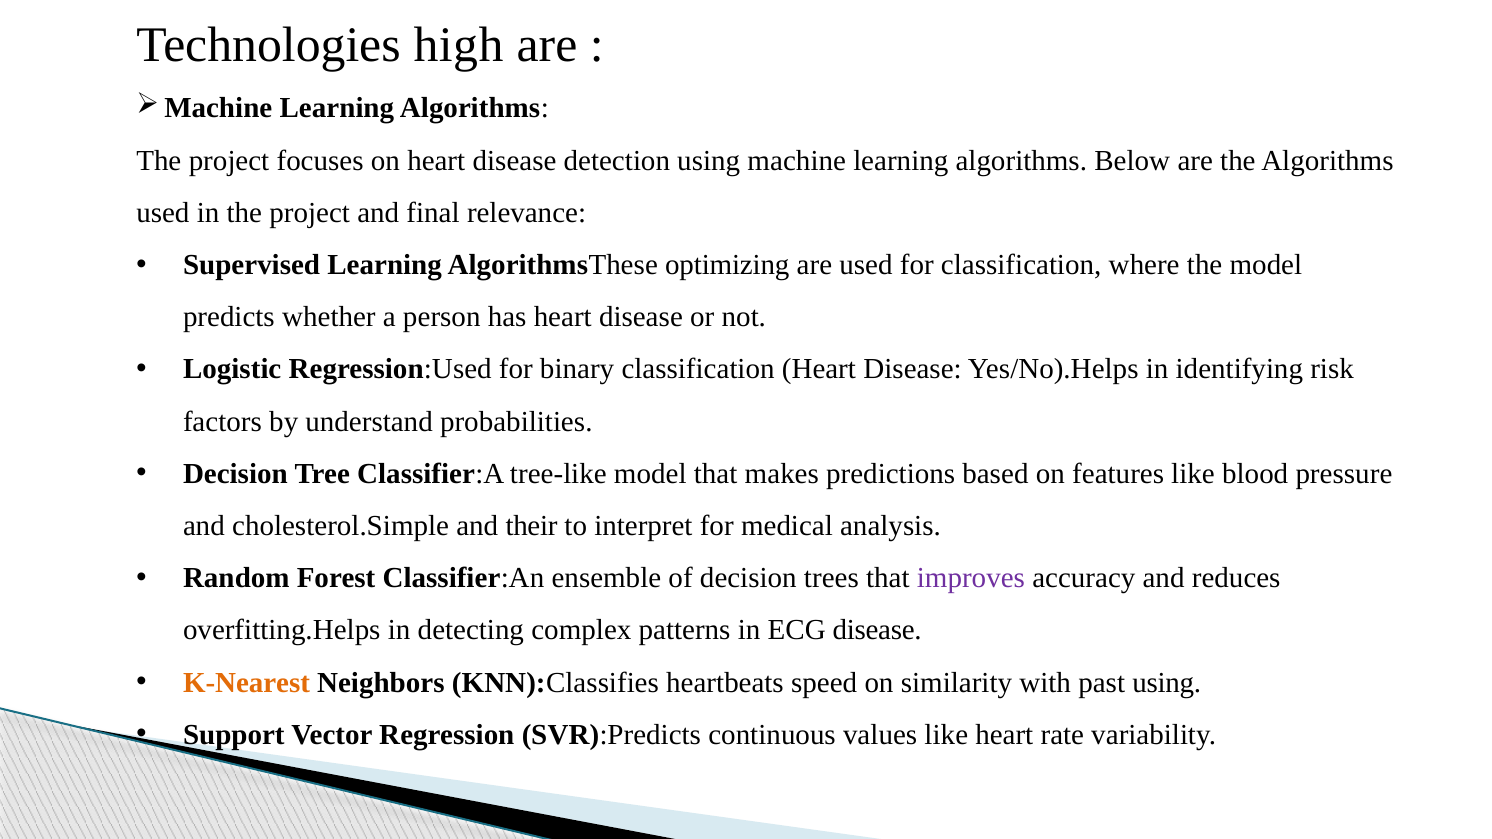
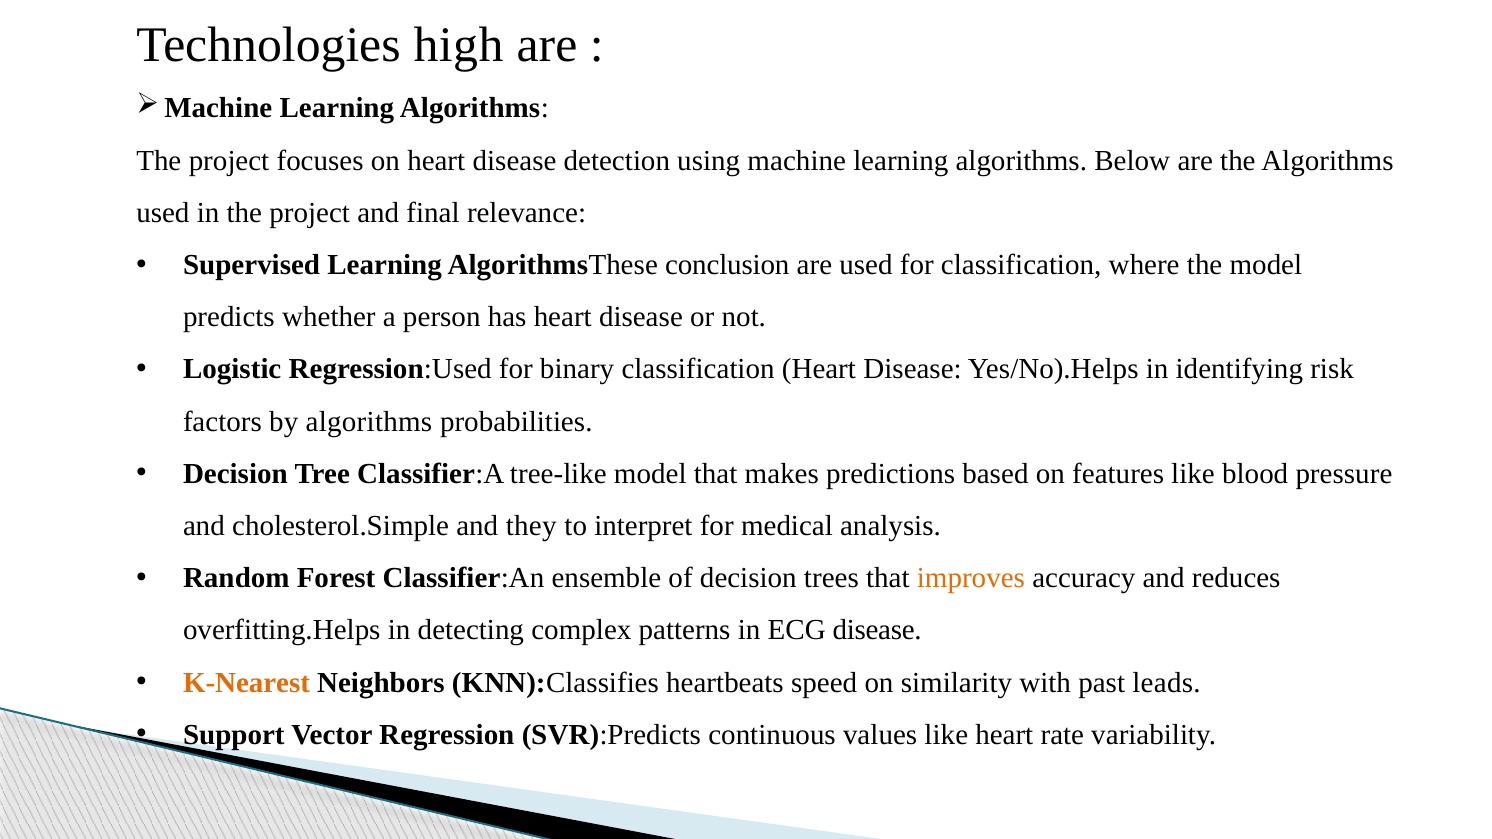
optimizing: optimizing -> conclusion
by understand: understand -> algorithms
their: their -> they
improves colour: purple -> orange
past using: using -> leads
